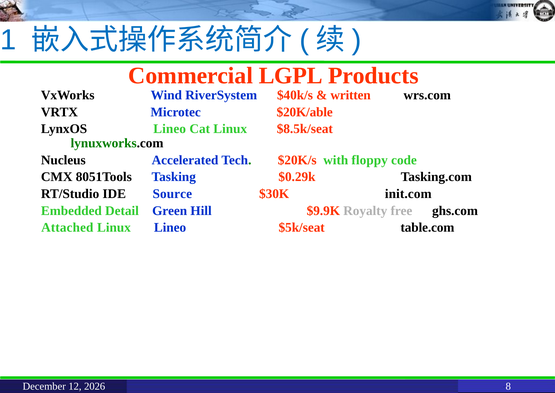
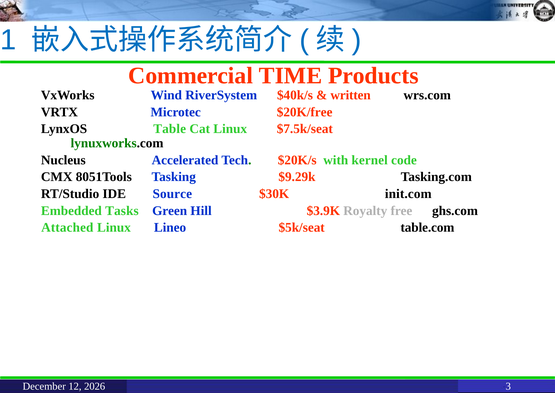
LGPL: LGPL -> TIME
$20K/able: $20K/able -> $20K/free
LynxOS Lineo: Lineo -> Table
$8.5k/seat: $8.5k/seat -> $7.5k/seat
floppy: floppy -> kernel
$0.29k: $0.29k -> $9.29k
Detail: Detail -> Tasks
$9.9K: $9.9K -> $3.9K
8: 8 -> 3
